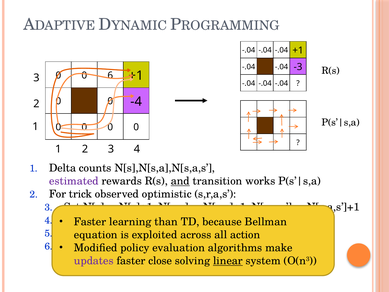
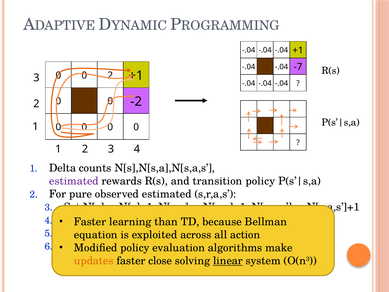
-3: -3 -> -7
0 6: 6 -> 2
-4: -4 -> -2
and underline: present -> none
transition works: works -> policy
trick: trick -> pure
observed optimistic: optimistic -> estimated
updates colour: purple -> orange
